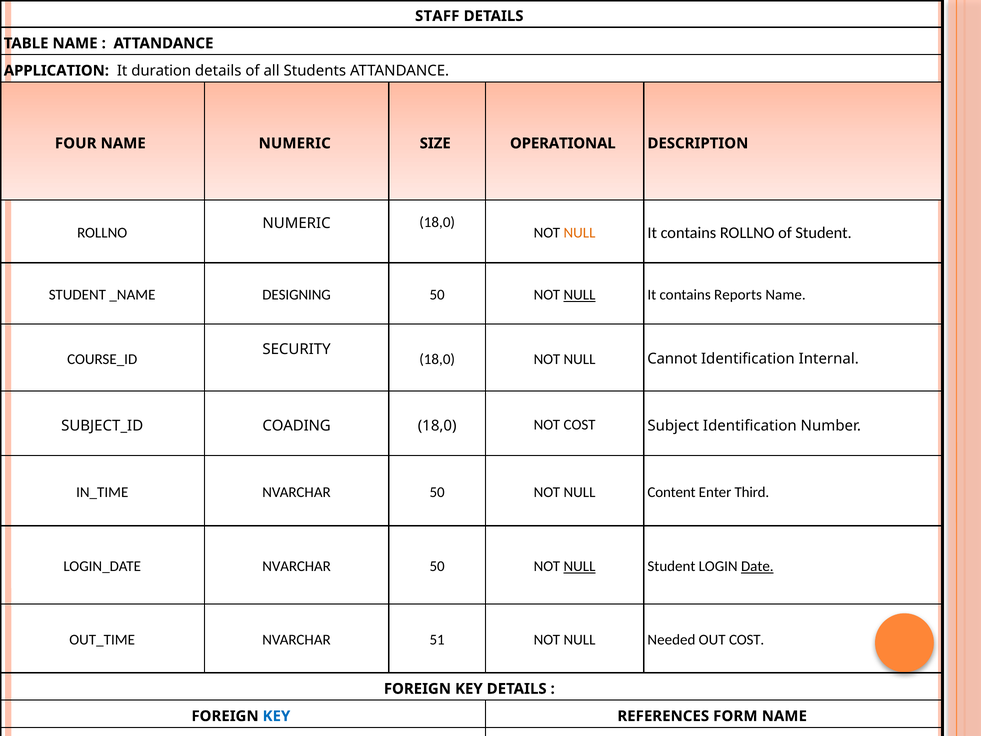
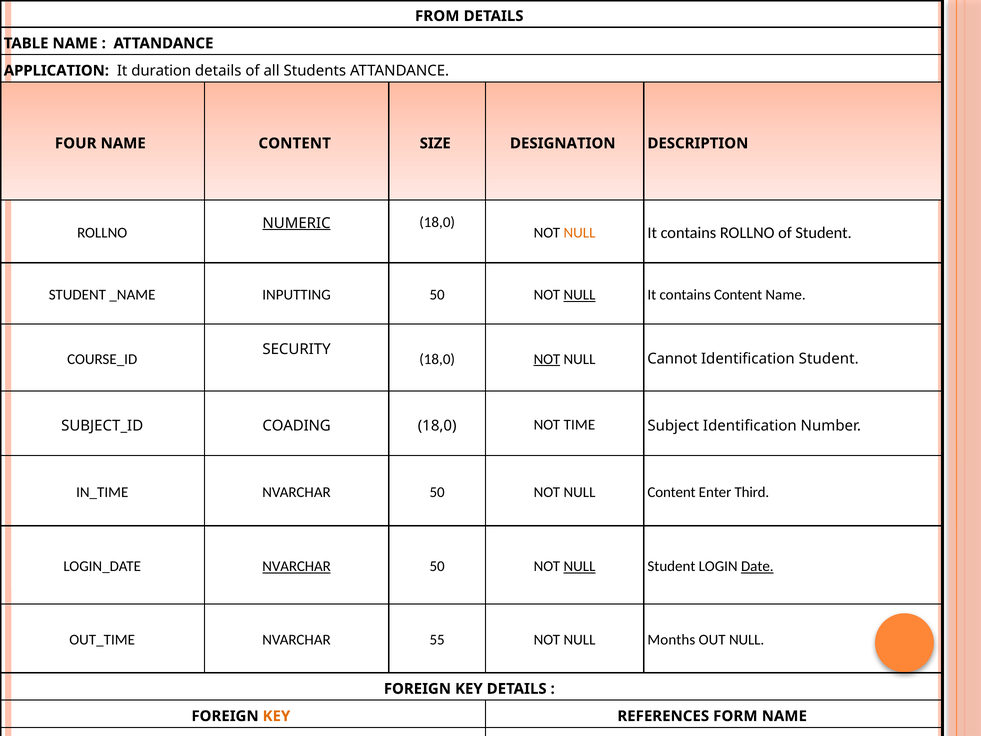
STAFF: STAFF -> FROM
NAME NUMERIC: NUMERIC -> CONTENT
OPERATIONAL: OPERATIONAL -> DESIGNATION
NUMERIC at (297, 223) underline: none -> present
DESIGNING: DESIGNING -> INPUTTING
contains Reports: Reports -> Content
NOT at (547, 359) underline: none -> present
Identification Internal: Internal -> Student
NOT COST: COST -> TIME
NVARCHAR at (297, 566) underline: none -> present
51: 51 -> 55
Needed: Needed -> Months
OUT COST: COST -> NULL
KEY at (276, 716) colour: blue -> orange
